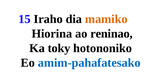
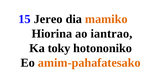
Iraho: Iraho -> Jereo
reninao: reninao -> iantrao
amim-pahafatesako colour: blue -> orange
